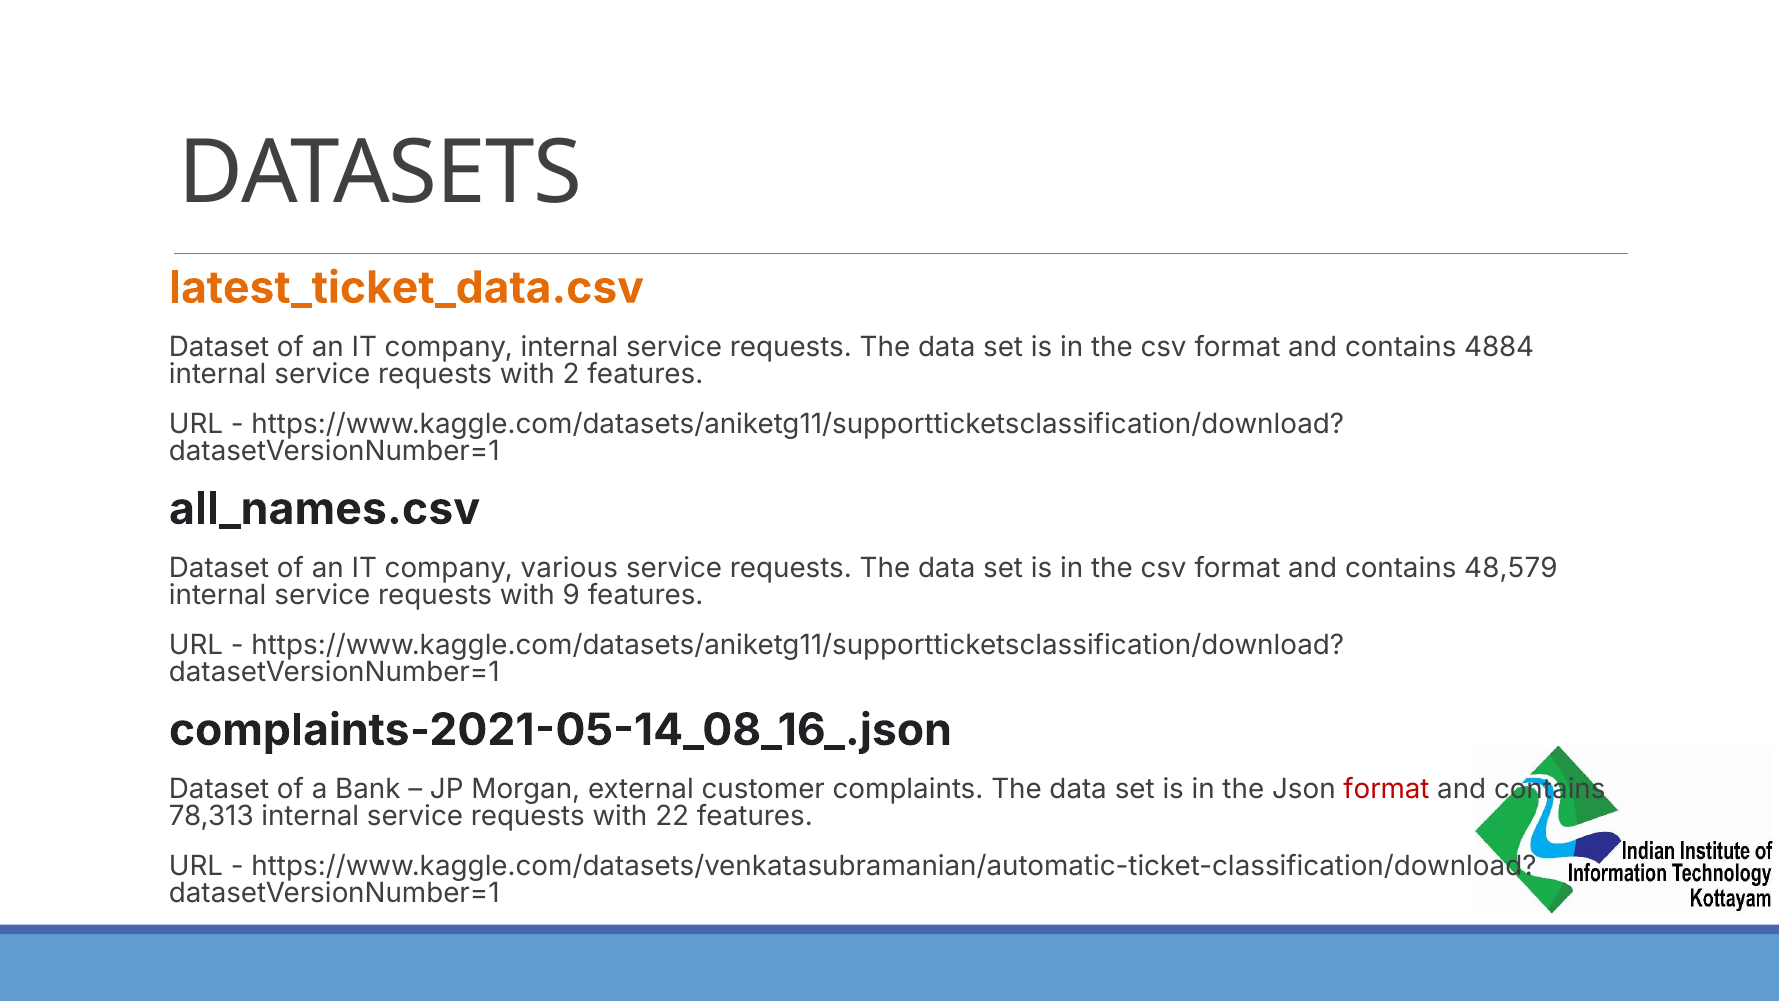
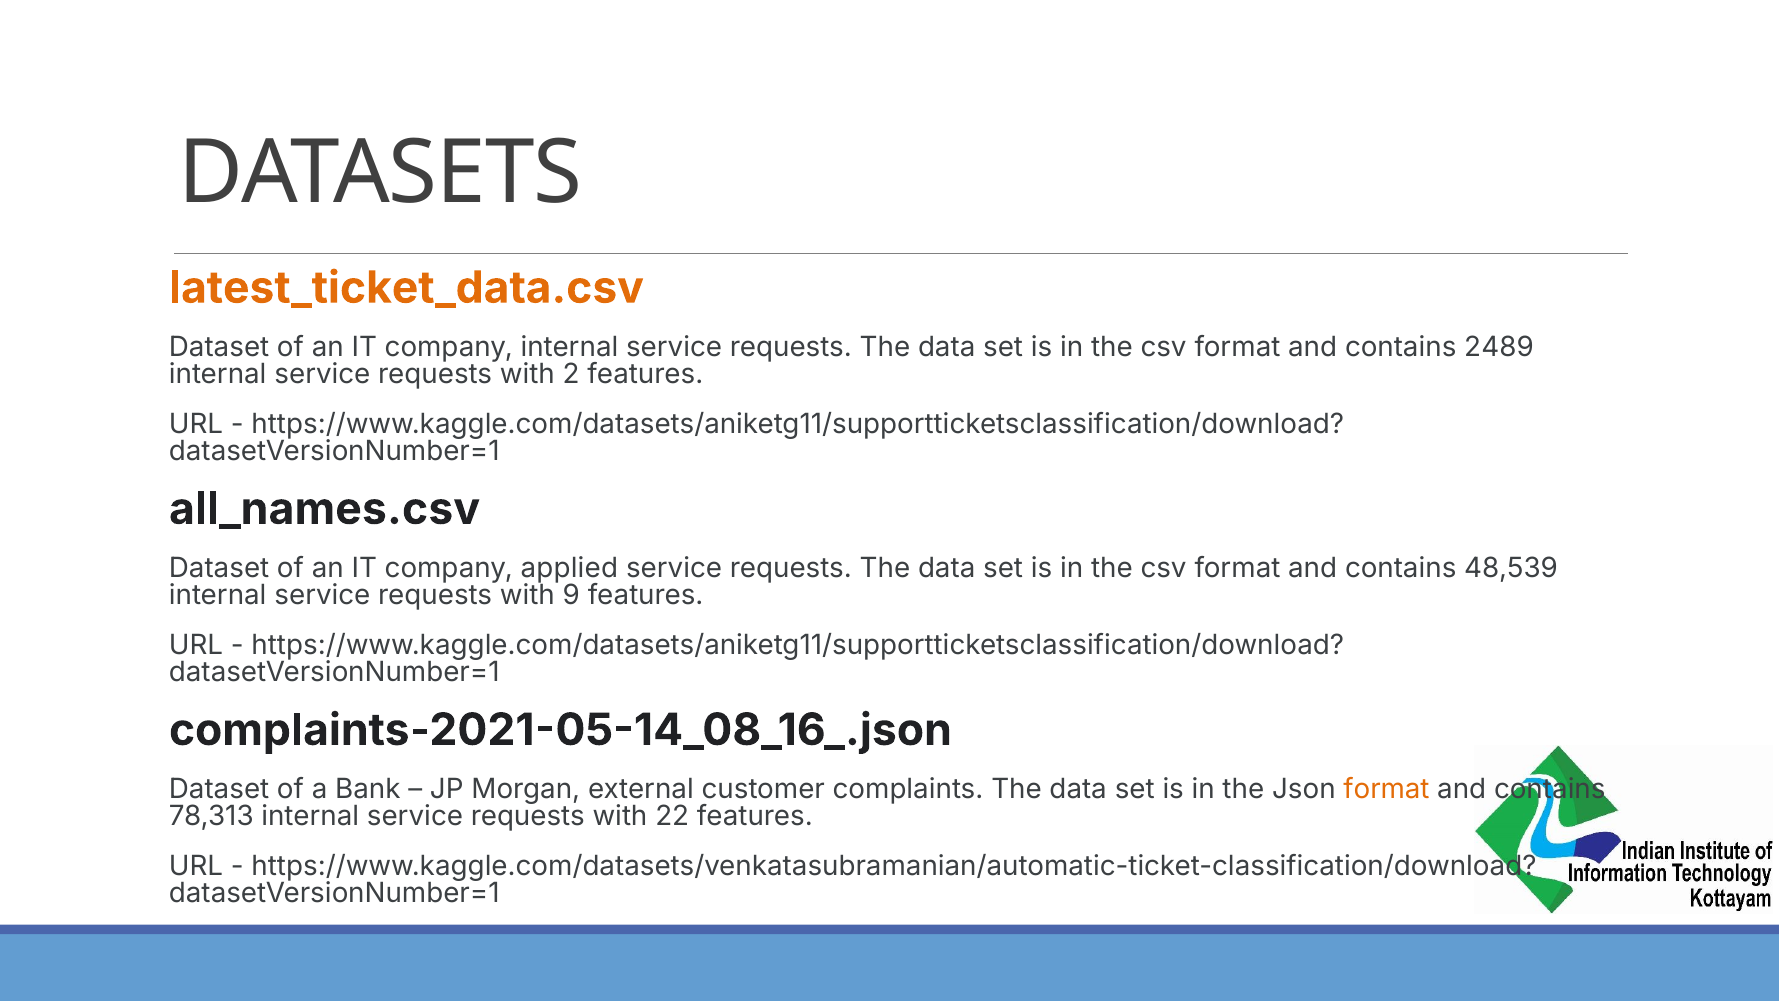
4884: 4884 -> 2489
various: various -> applied
48,579: 48,579 -> 48,539
format at (1386, 789) colour: red -> orange
